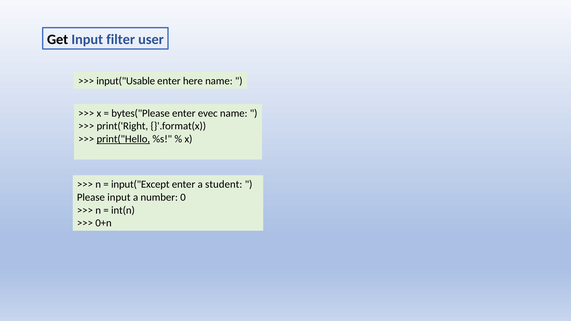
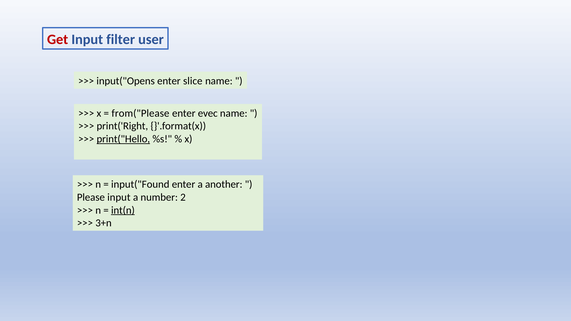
Get colour: black -> red
input("Usable: input("Usable -> input("Opens
here: here -> slice
bytes("Please: bytes("Please -> from("Please
input("Except: input("Except -> input("Found
student: student -> another
0: 0 -> 2
int(n underline: none -> present
0+n: 0+n -> 3+n
